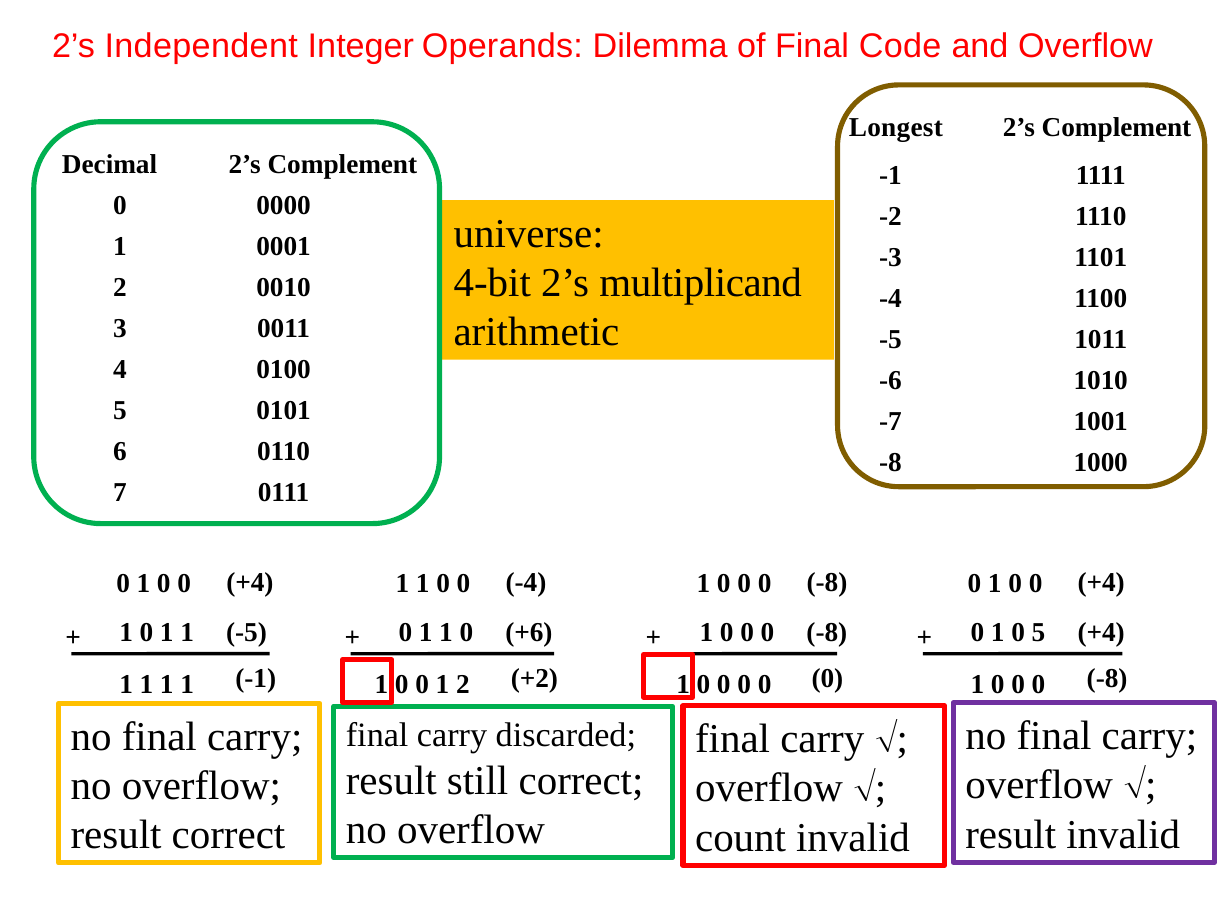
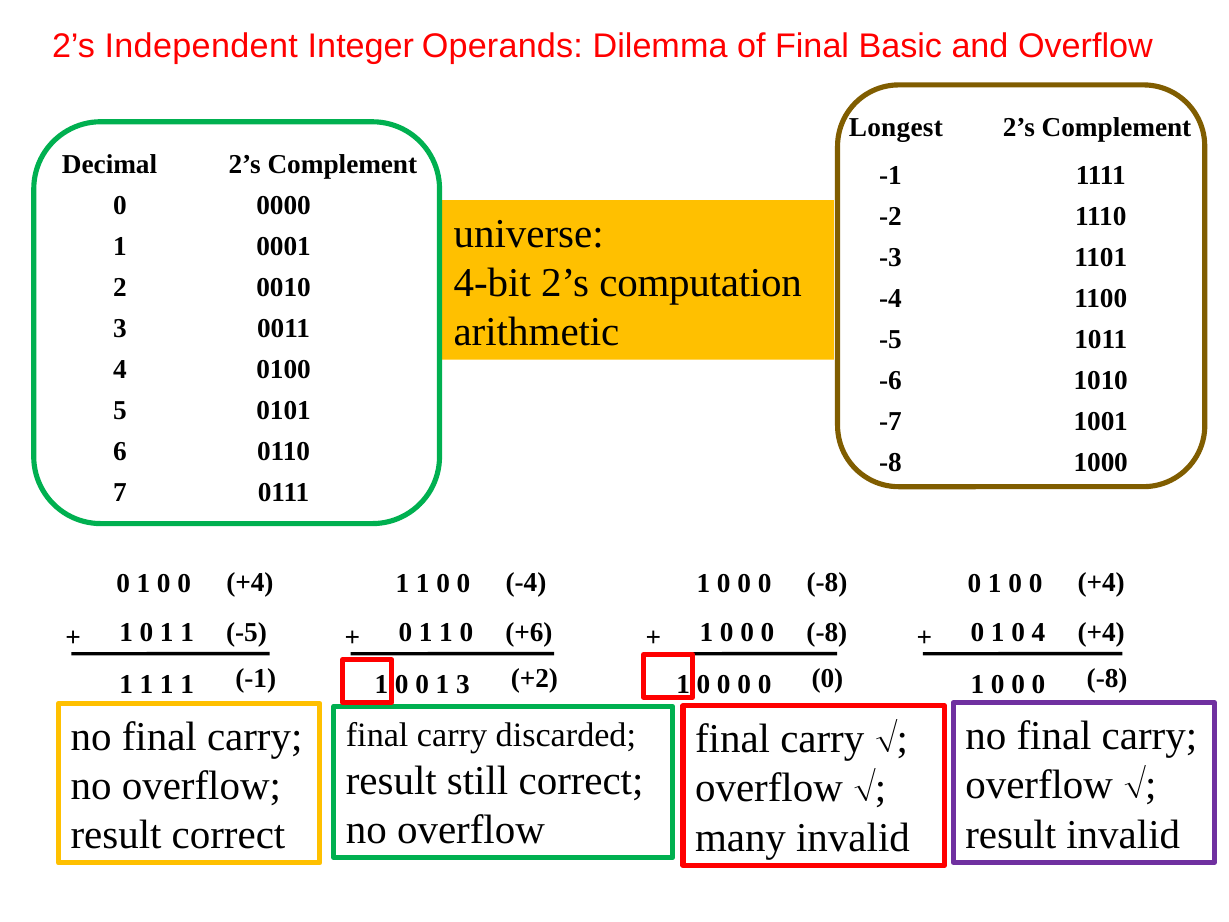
Code: Code -> Basic
multiplicand: multiplicand -> computation
0 5: 5 -> 4
1 2: 2 -> 3
count: count -> many
